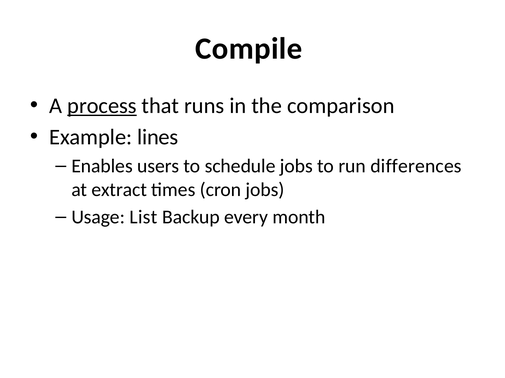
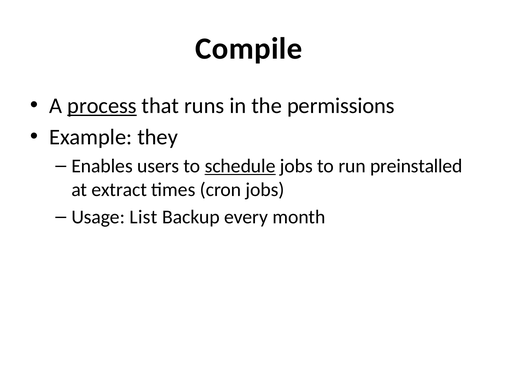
comparison: comparison -> permissions
lines: lines -> they
schedule underline: none -> present
differences: differences -> preinstalled
